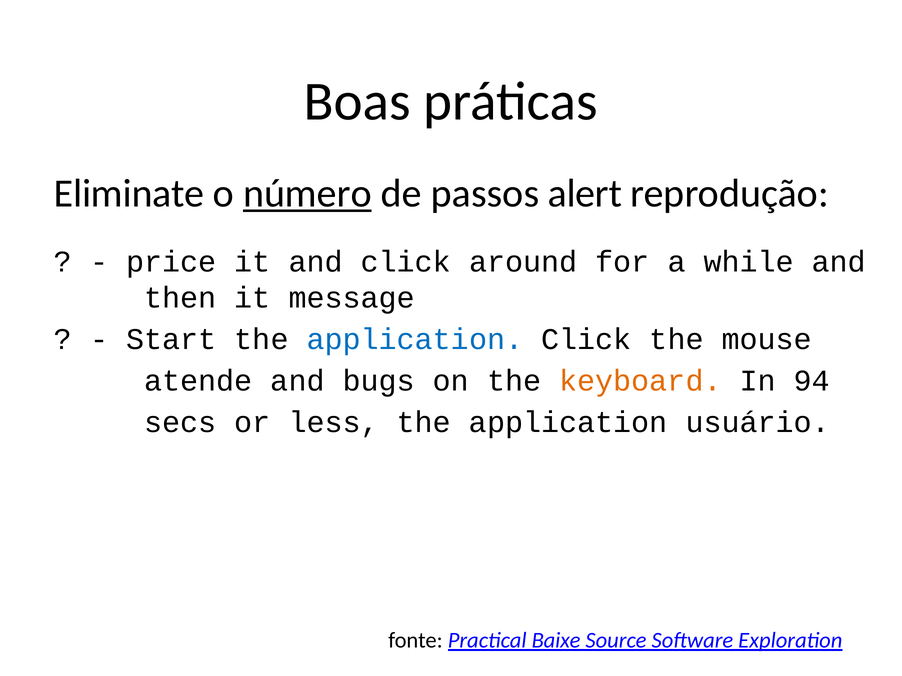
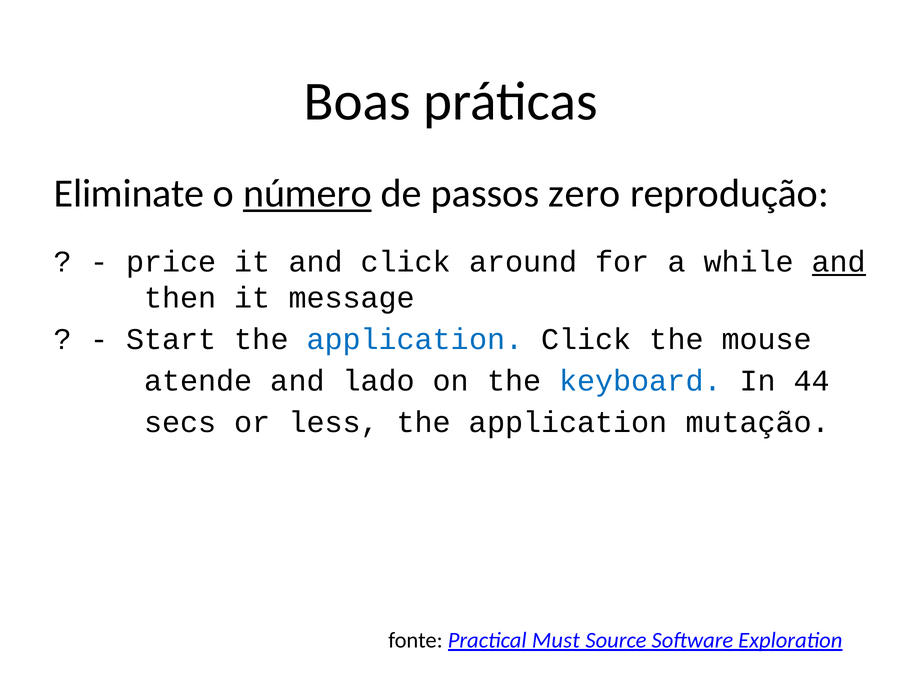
alert: alert -> zero
and at (839, 262) underline: none -> present
bugs: bugs -> lado
keyboard colour: orange -> blue
94: 94 -> 44
usuário: usuário -> mutação
Baixe: Baixe -> Must
